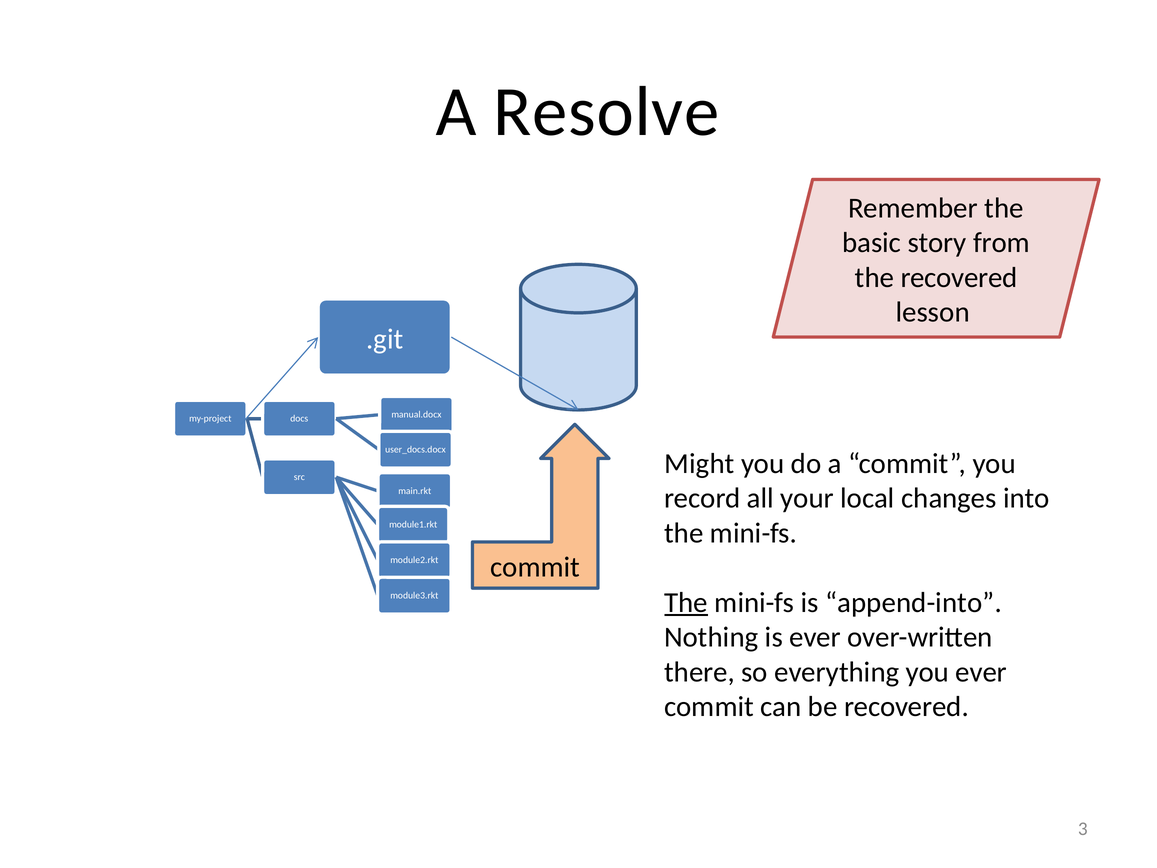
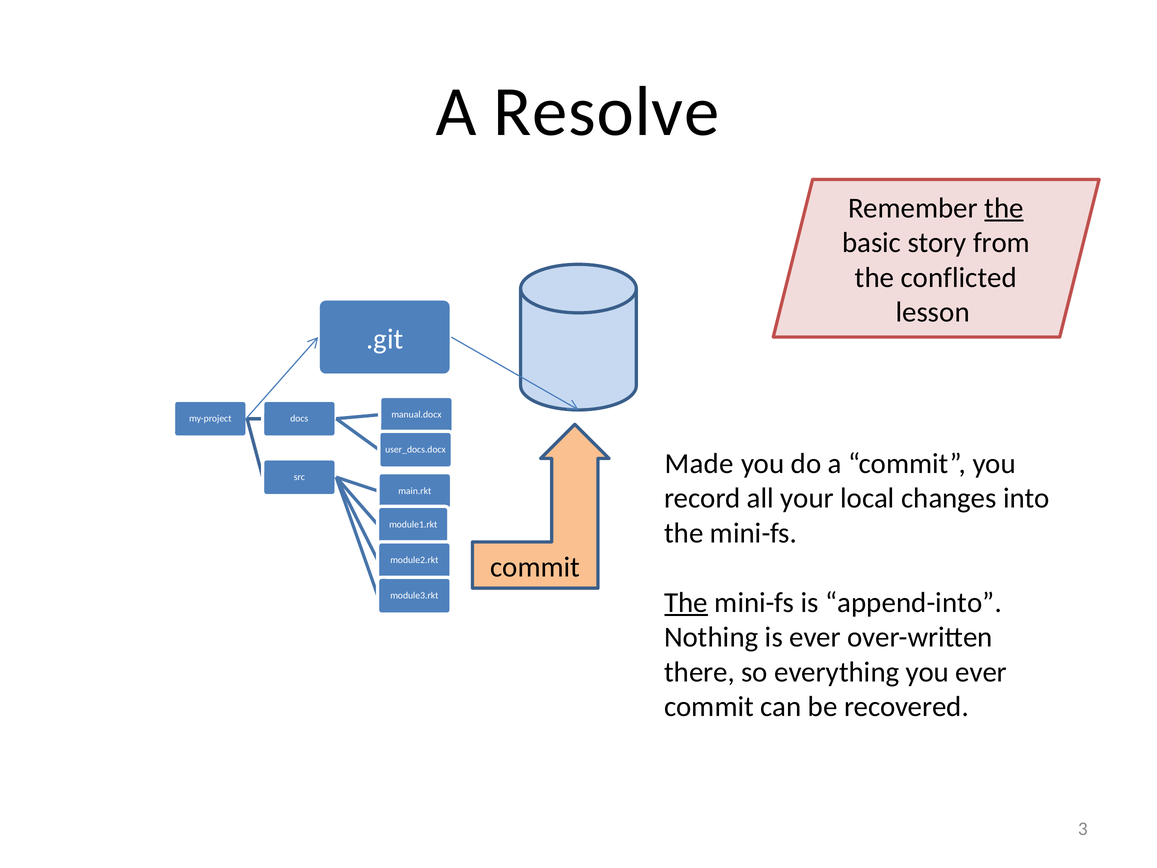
the at (1004, 208) underline: none -> present
the recovered: recovered -> conflicted
Might: Might -> Made
